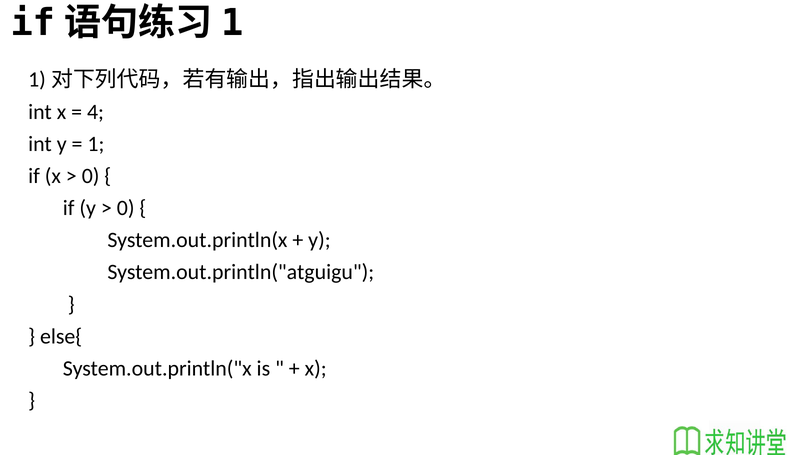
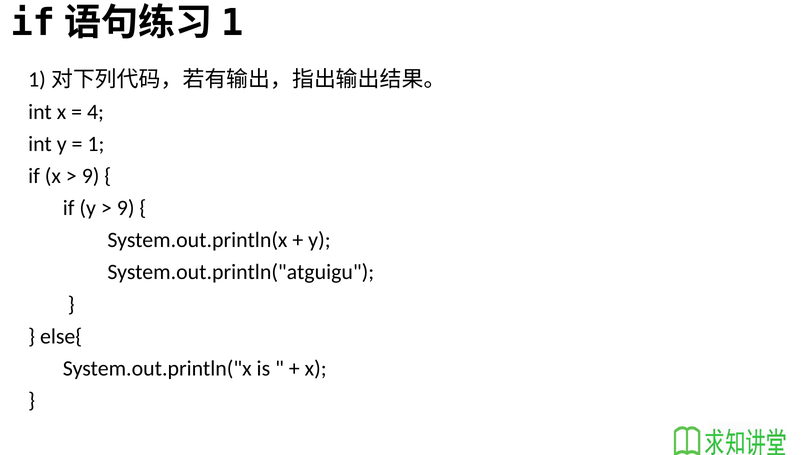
0 at (91, 176): 0 -> 9
0 at (126, 208): 0 -> 9
